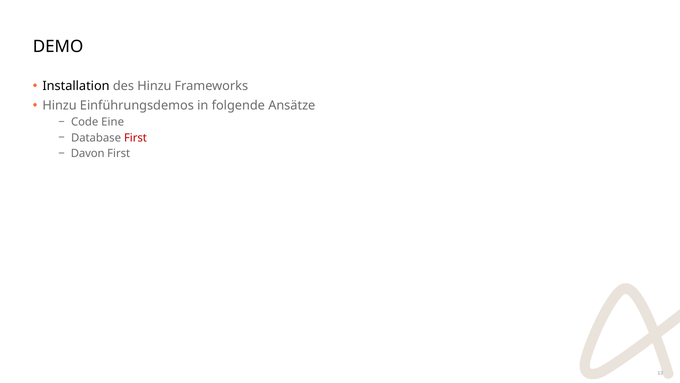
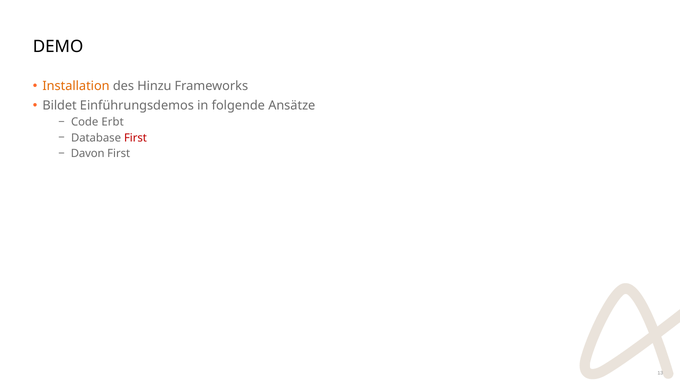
Installation colour: black -> orange
Hinzu at (60, 105): Hinzu -> Bildet
Eine: Eine -> Erbt
